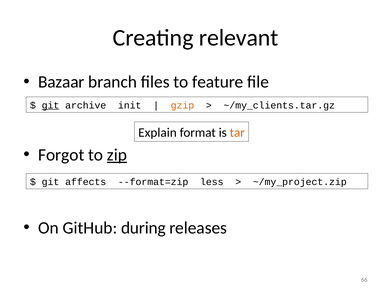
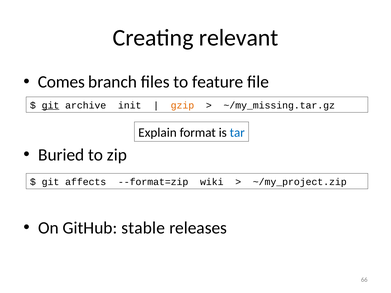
Bazaar: Bazaar -> Comes
~/my_clients.tar.gz: ~/my_clients.tar.gz -> ~/my_missing.tar.gz
tar colour: orange -> blue
Forgot: Forgot -> Buried
zip underline: present -> none
less: less -> wiki
during: during -> stable
